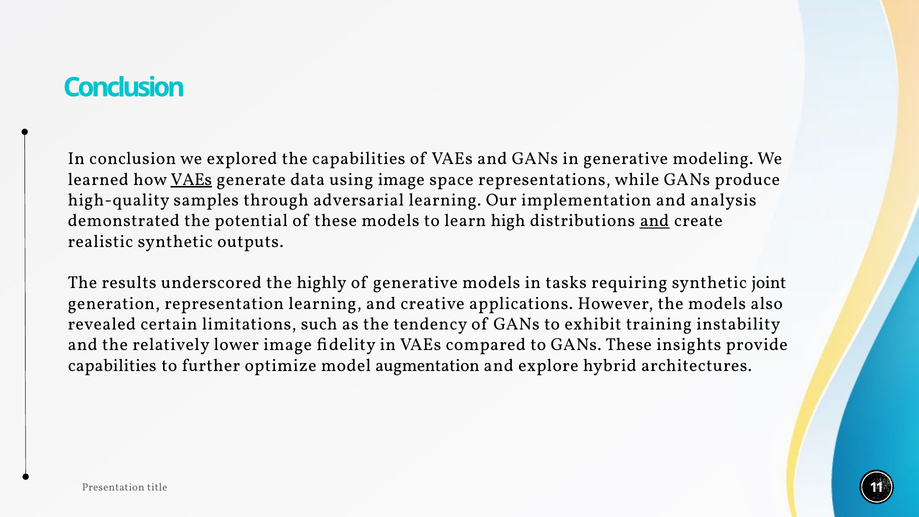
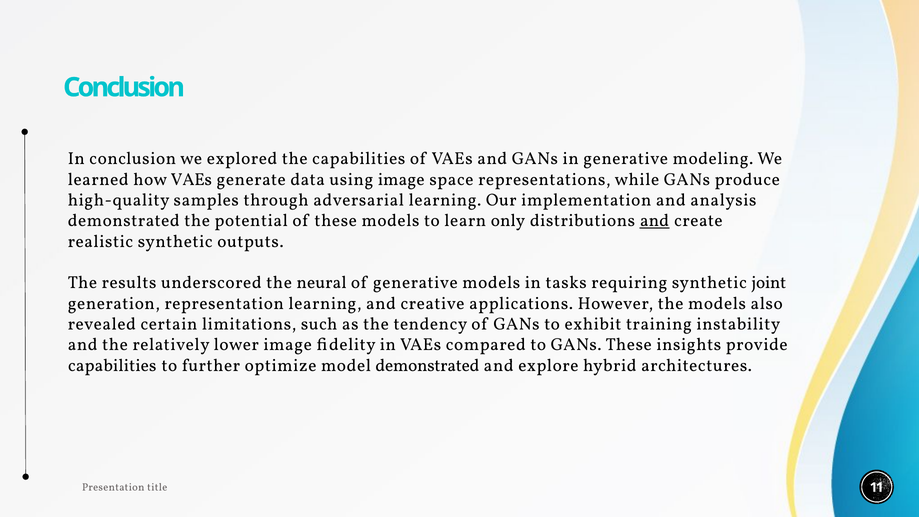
VAEs at (191, 179) underline: present -> none
high: high -> only
highly: highly -> neural
model augmentation: augmentation -> demonstrated
